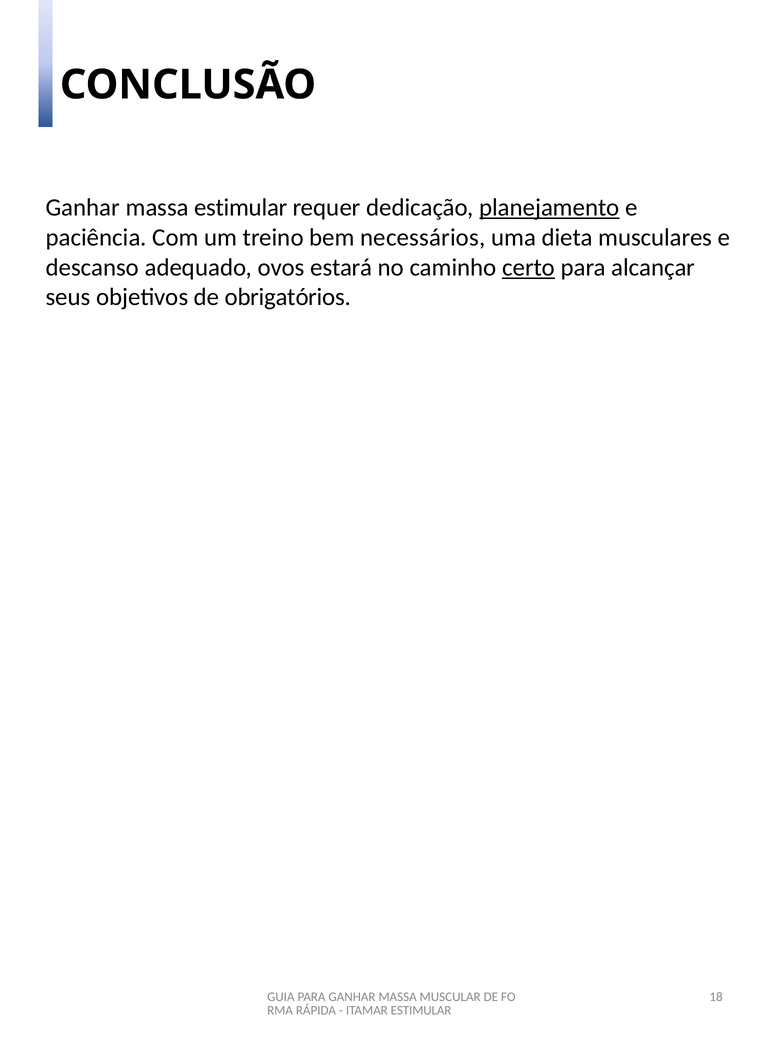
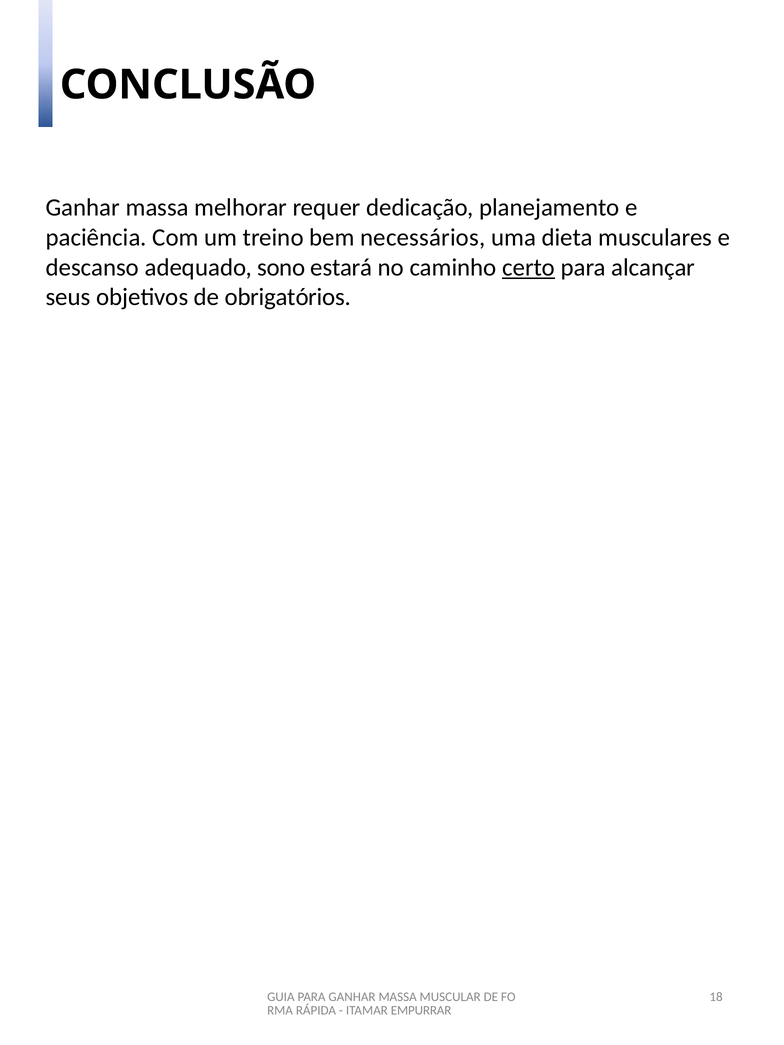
massa estimular: estimular -> melhorar
planejamento underline: present -> none
ovos: ovos -> sono
ITAMAR ESTIMULAR: ESTIMULAR -> EMPURRAR
